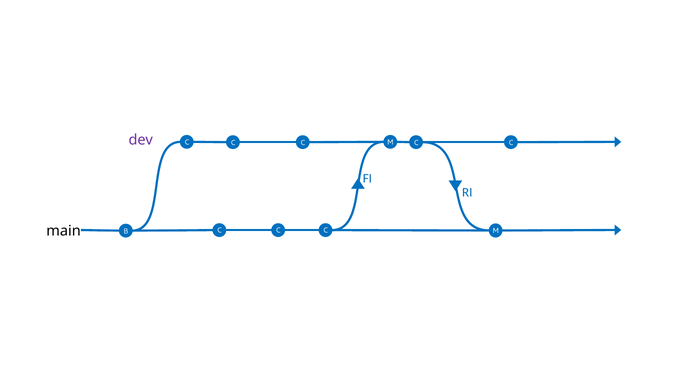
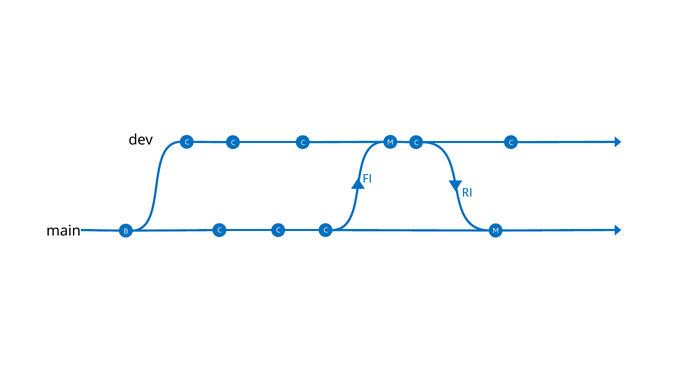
dev colour: purple -> black
